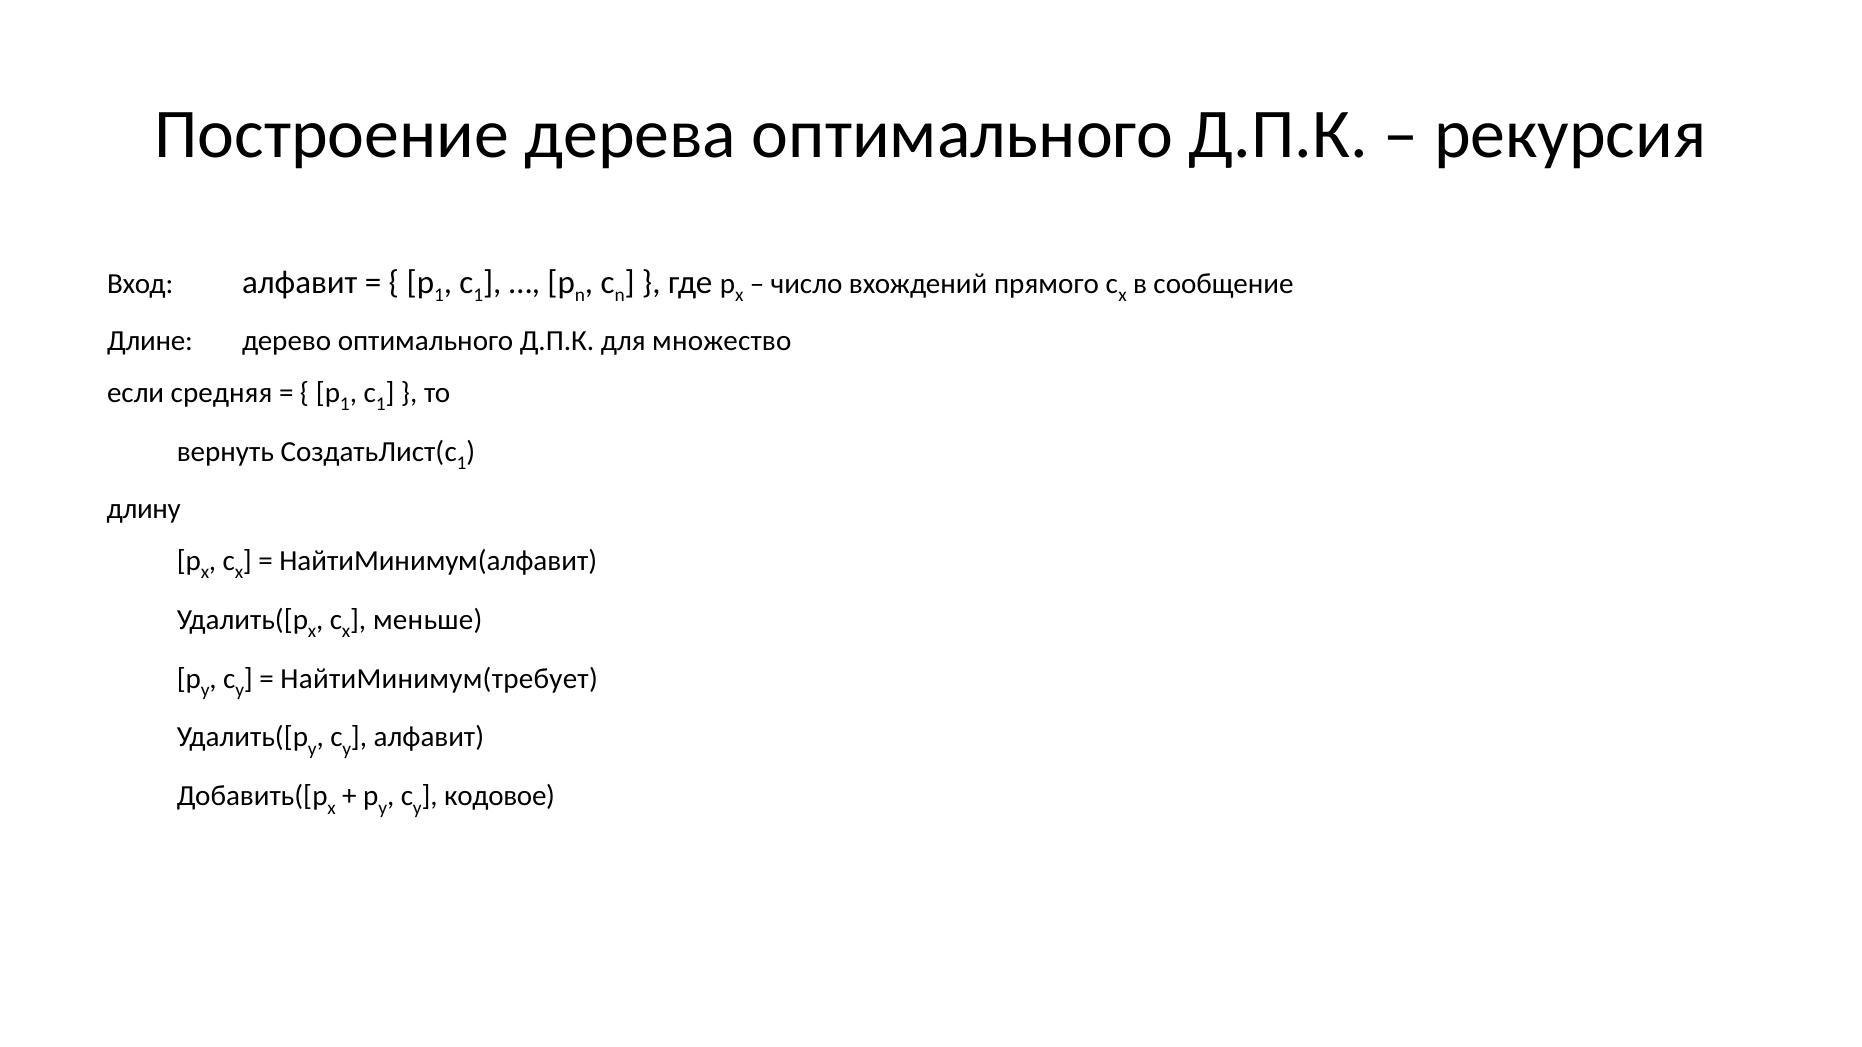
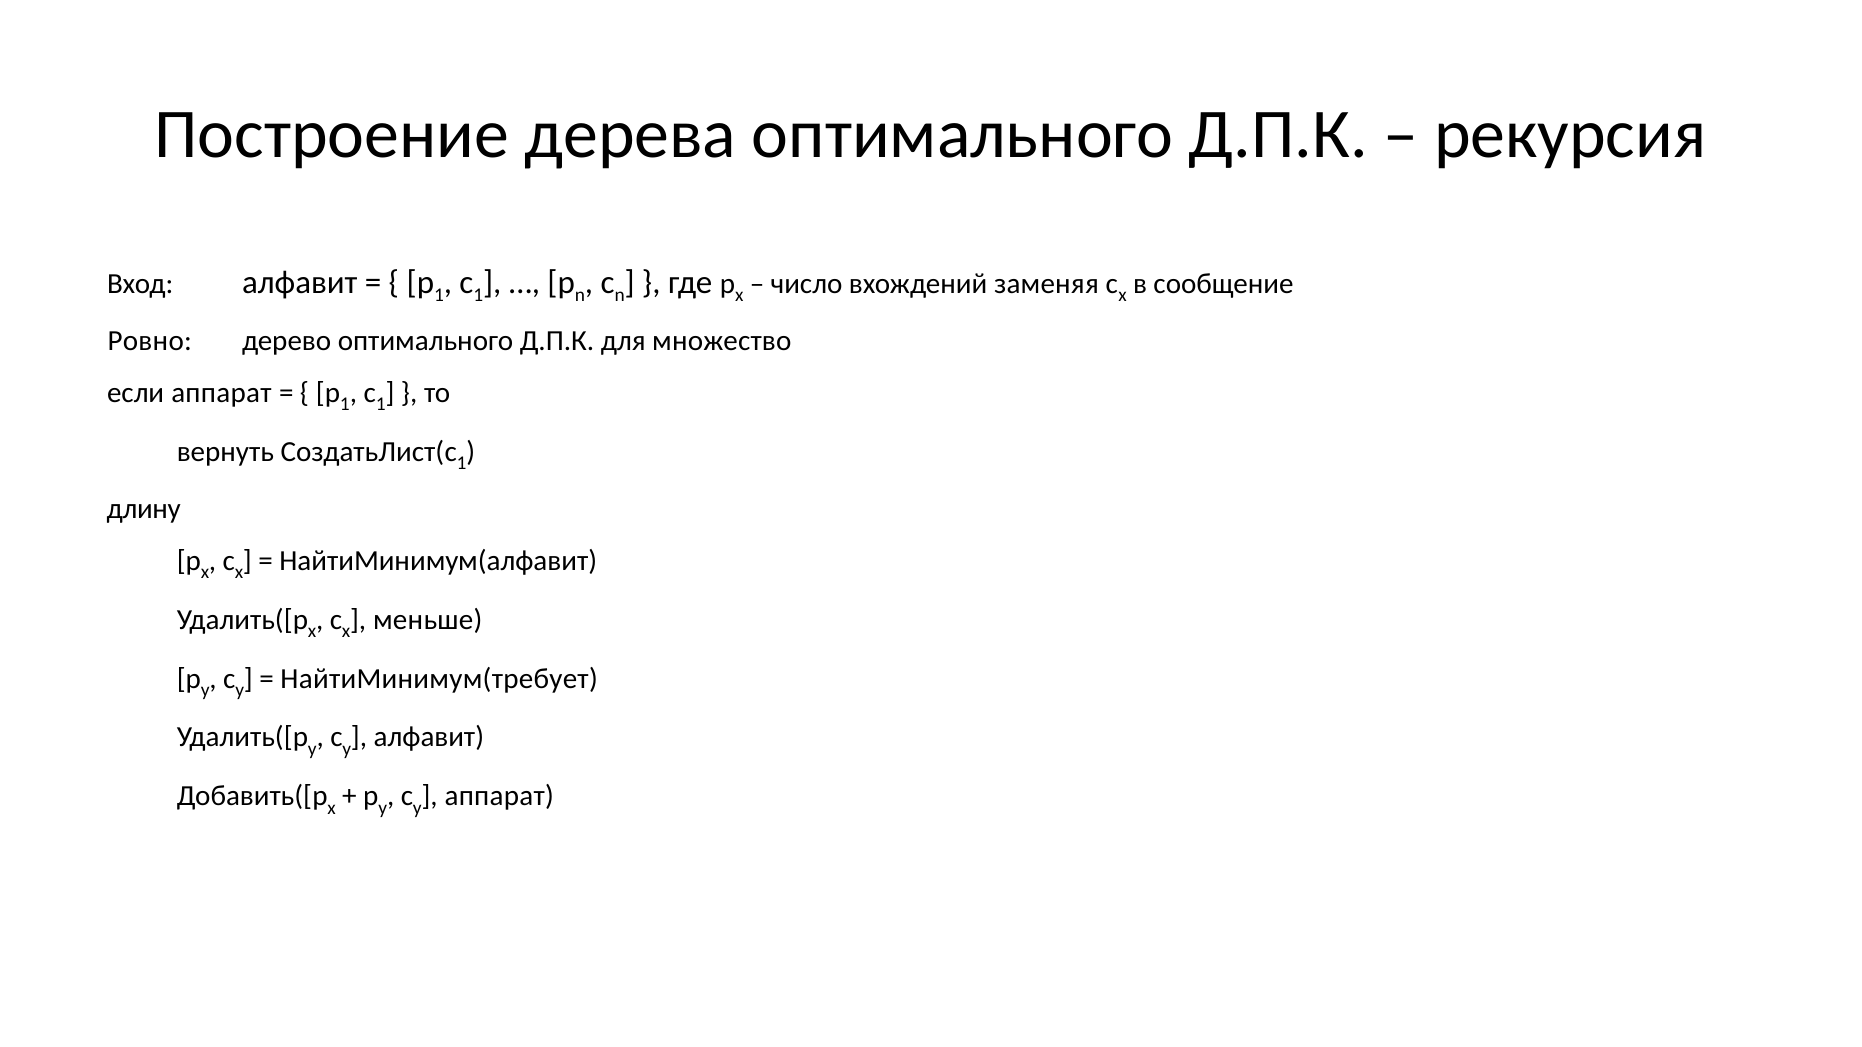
прямого: прямого -> заменяя
Длине: Длине -> Ровно
если средняя: средняя -> аппарат
кодовое at (500, 796): кодовое -> аппарат
